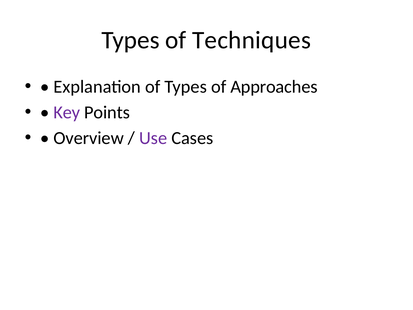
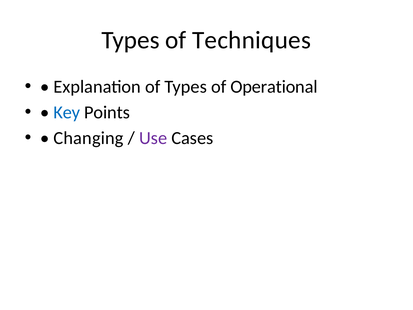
Approaches: Approaches -> Operational
Key colour: purple -> blue
Overview: Overview -> Changing
